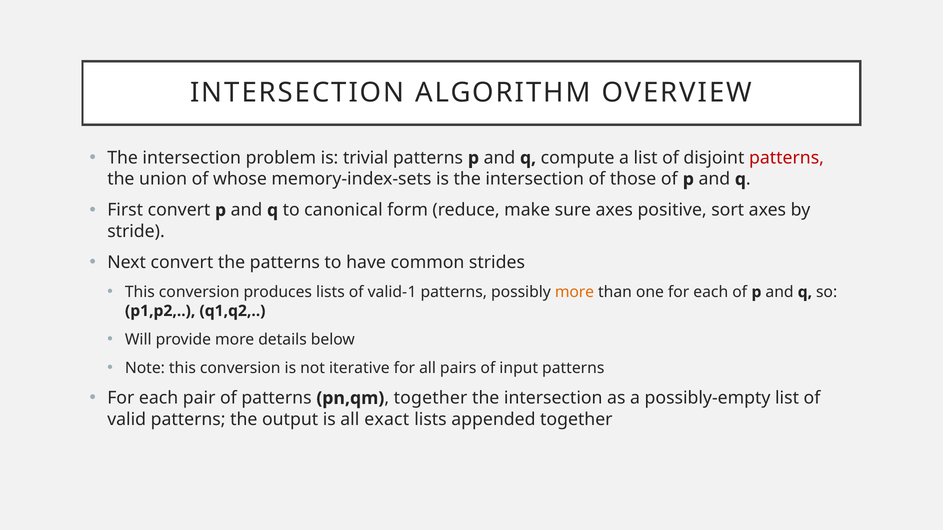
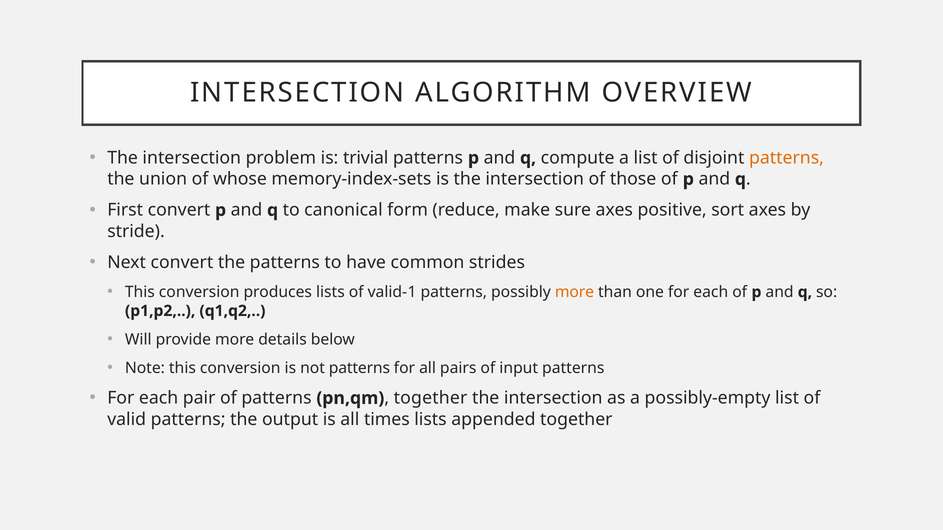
patterns at (787, 158) colour: red -> orange
not iterative: iterative -> patterns
exact: exact -> times
